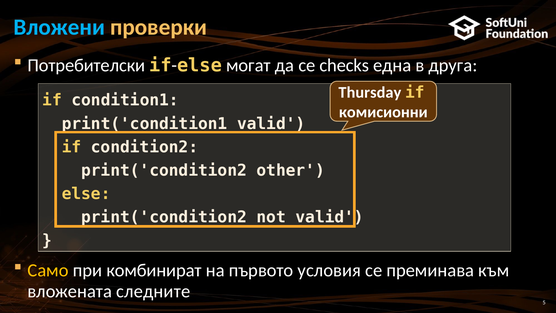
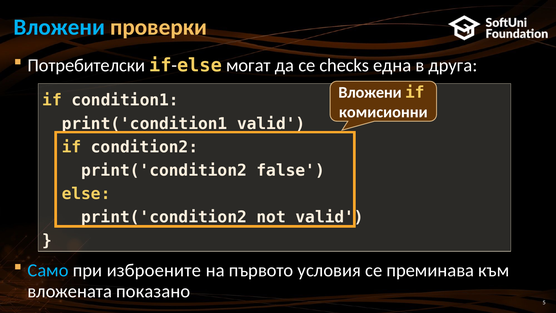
Thursday at (370, 93): Thursday -> Вложени
other: other -> false
Само colour: yellow -> light blue
комбинират: комбинират -> изброените
следните: следните -> показано
